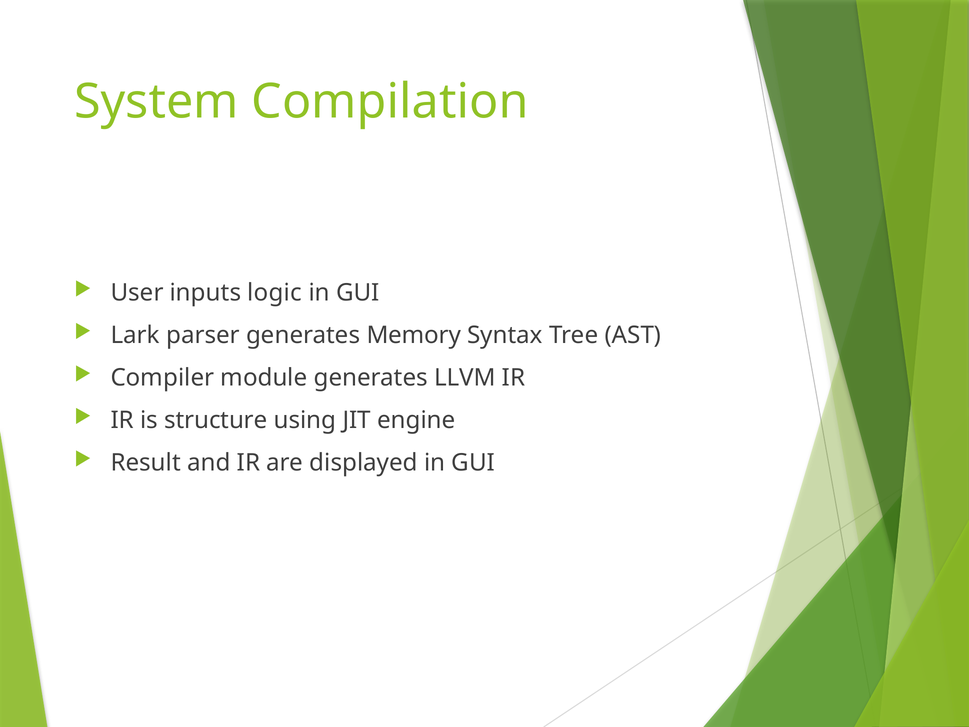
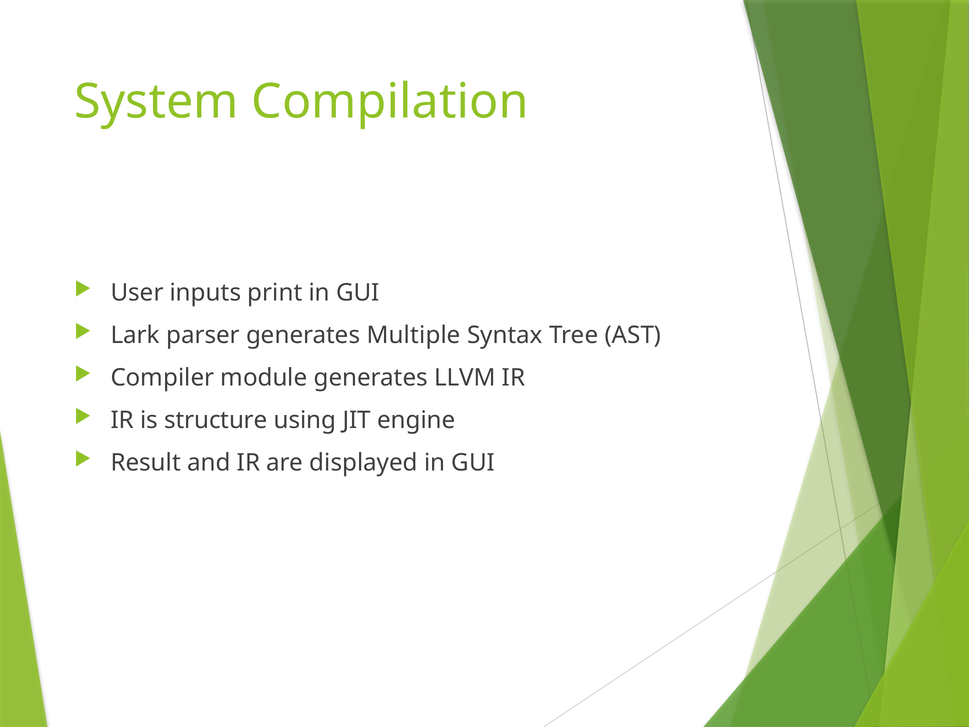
logic: logic -> print
Memory: Memory -> Multiple
